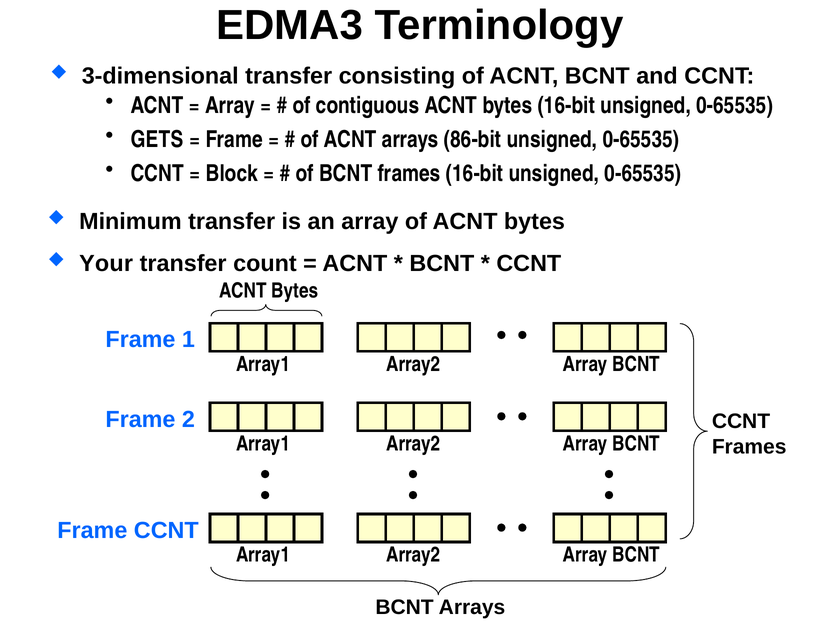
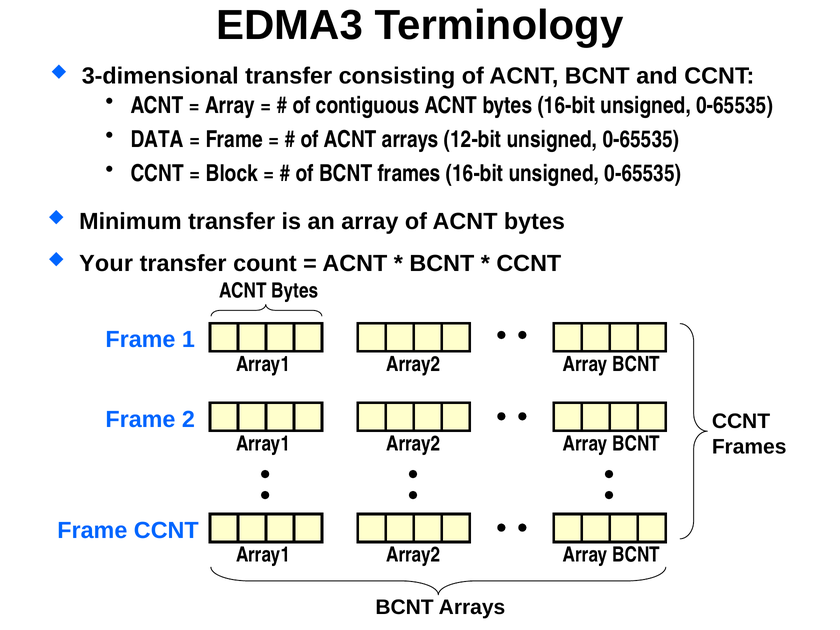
GETS: GETS -> DATA
86-bit: 86-bit -> 12-bit
